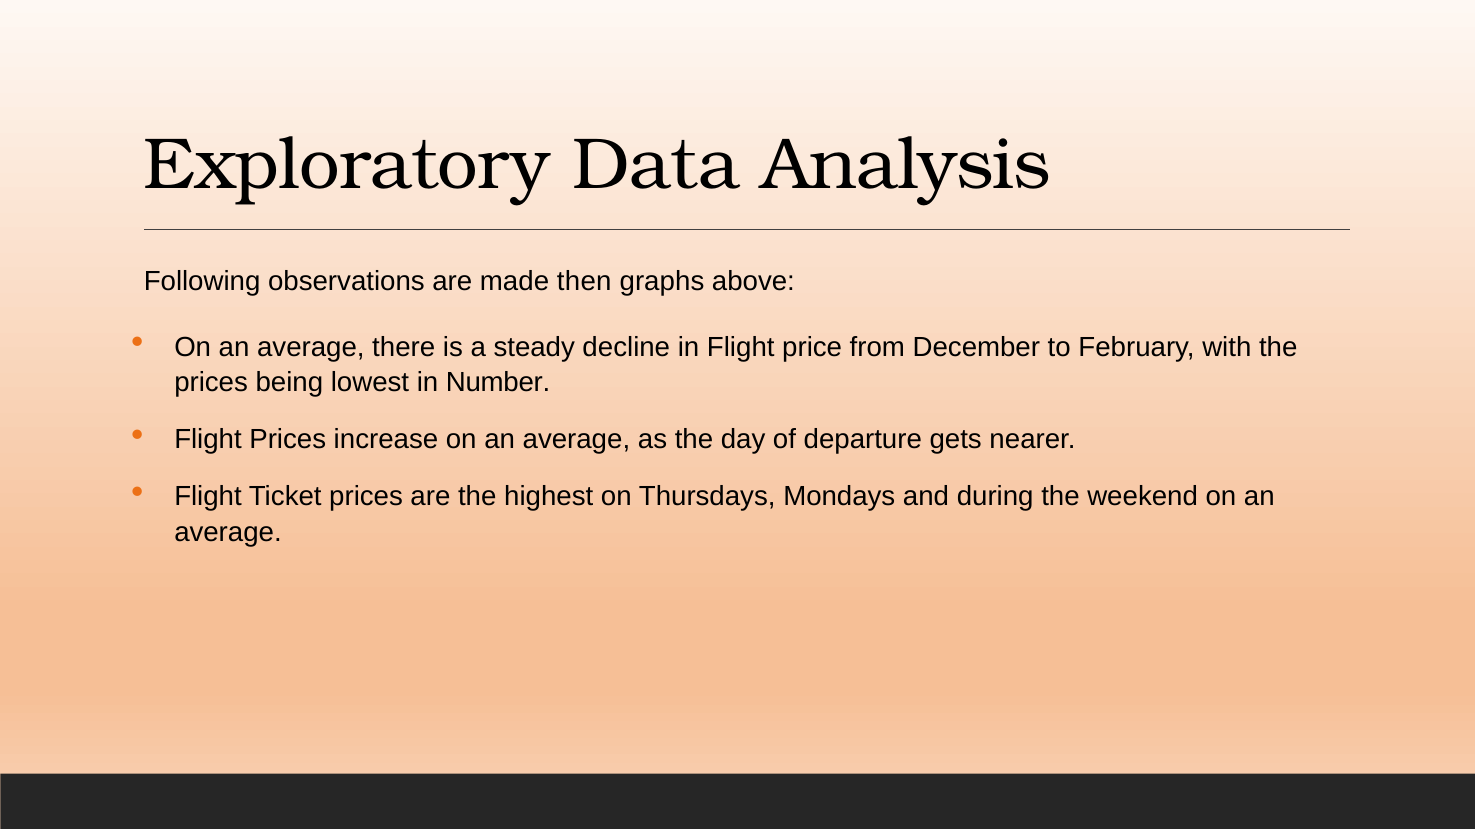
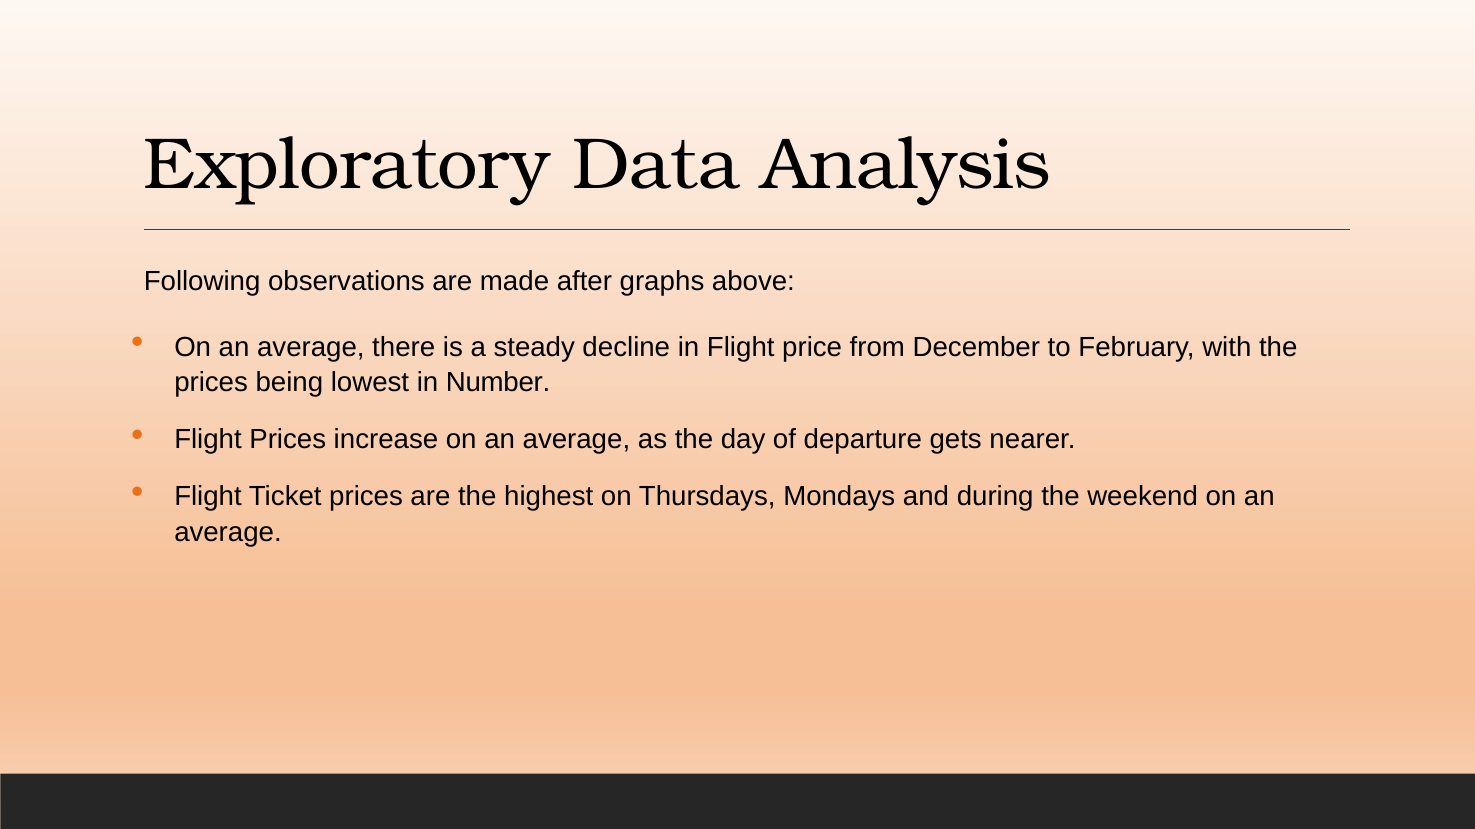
then: then -> after
